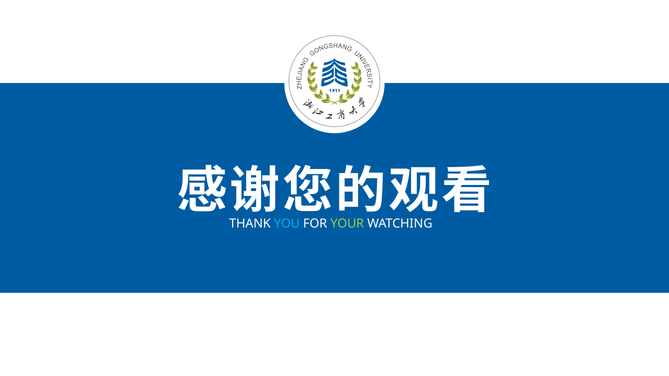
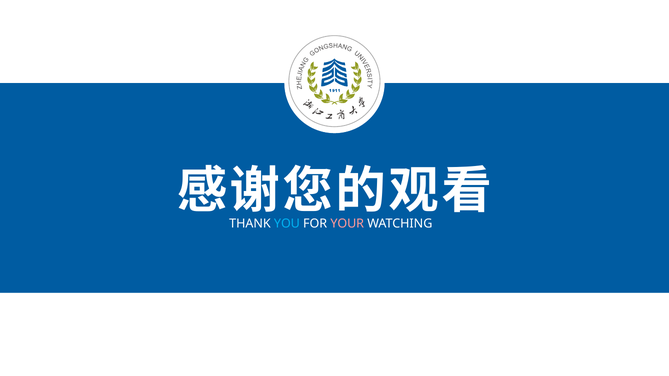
YOUR colour: light green -> pink
